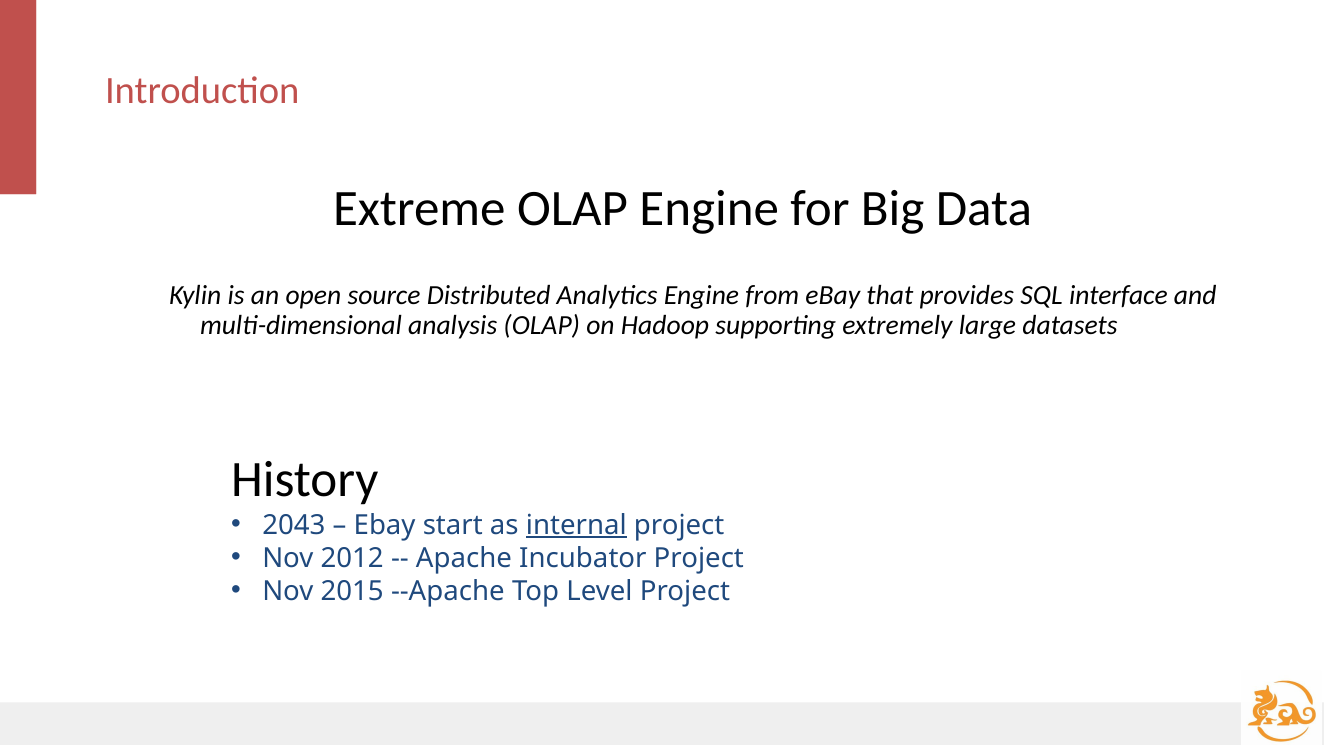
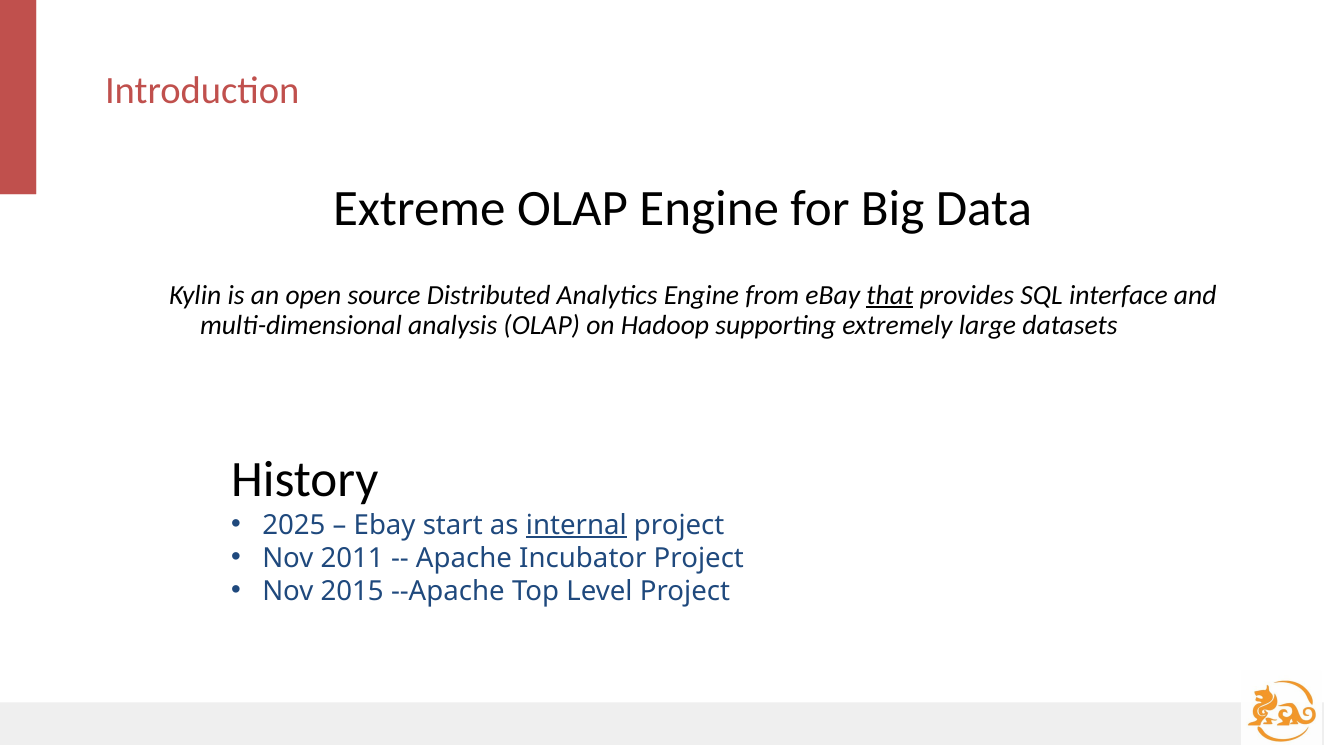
that underline: none -> present
2043: 2043 -> 2025
2012: 2012 -> 2011
